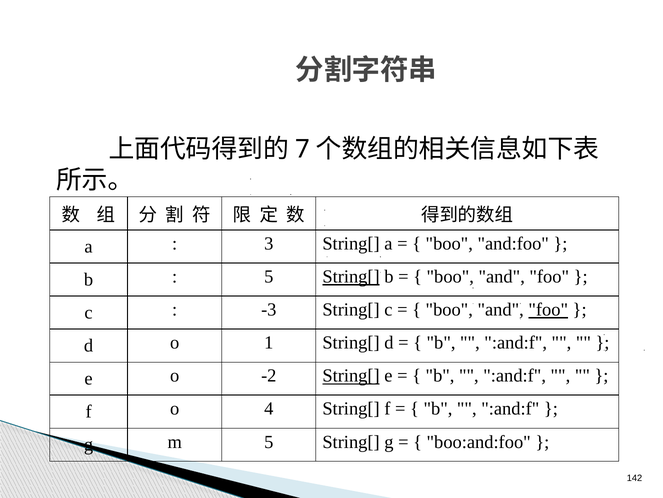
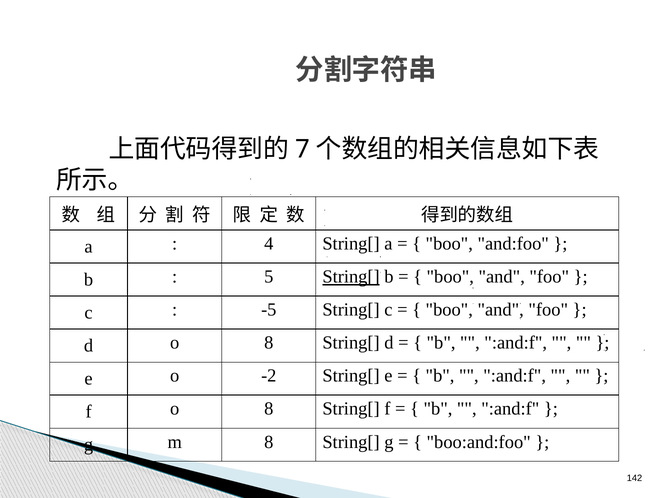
3: 3 -> 4
-3: -3 -> -5
foo at (548, 309) underline: present -> none
d o 1: 1 -> 8
String[ at (351, 375) underline: present -> none
f o 4: 4 -> 8
m 5: 5 -> 8
